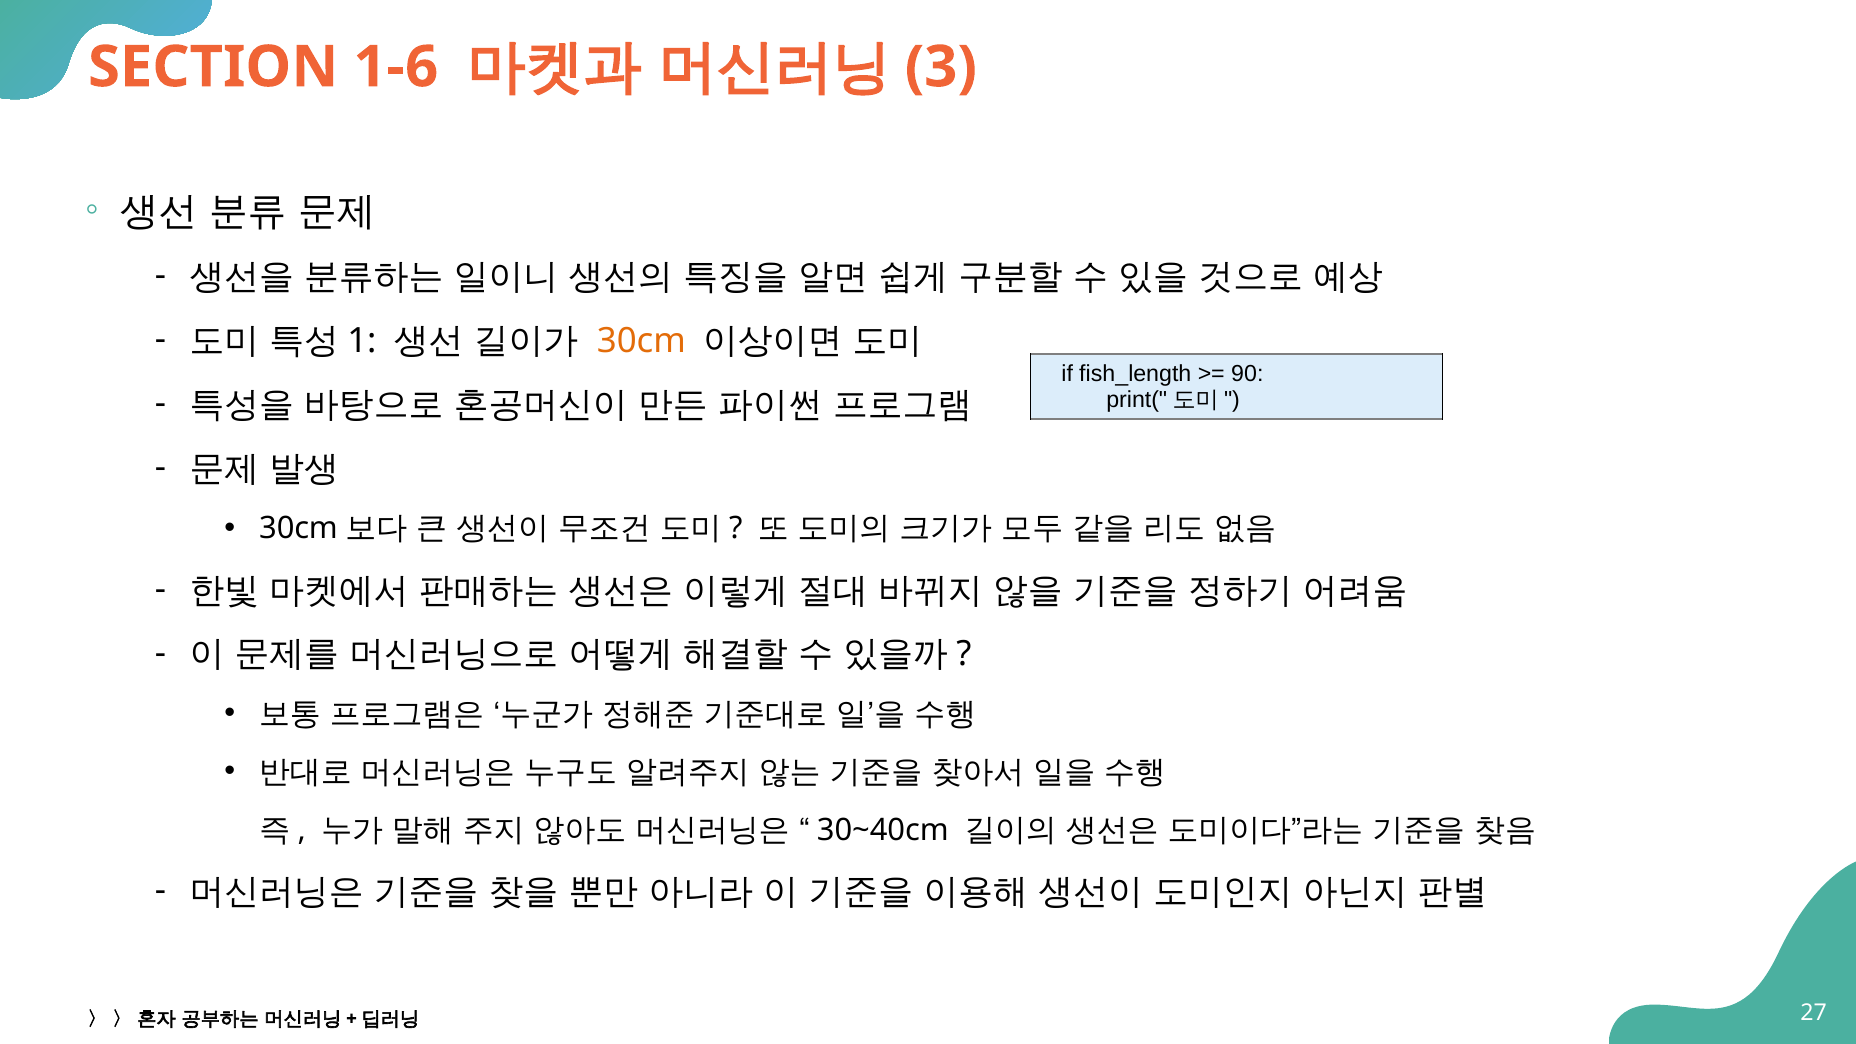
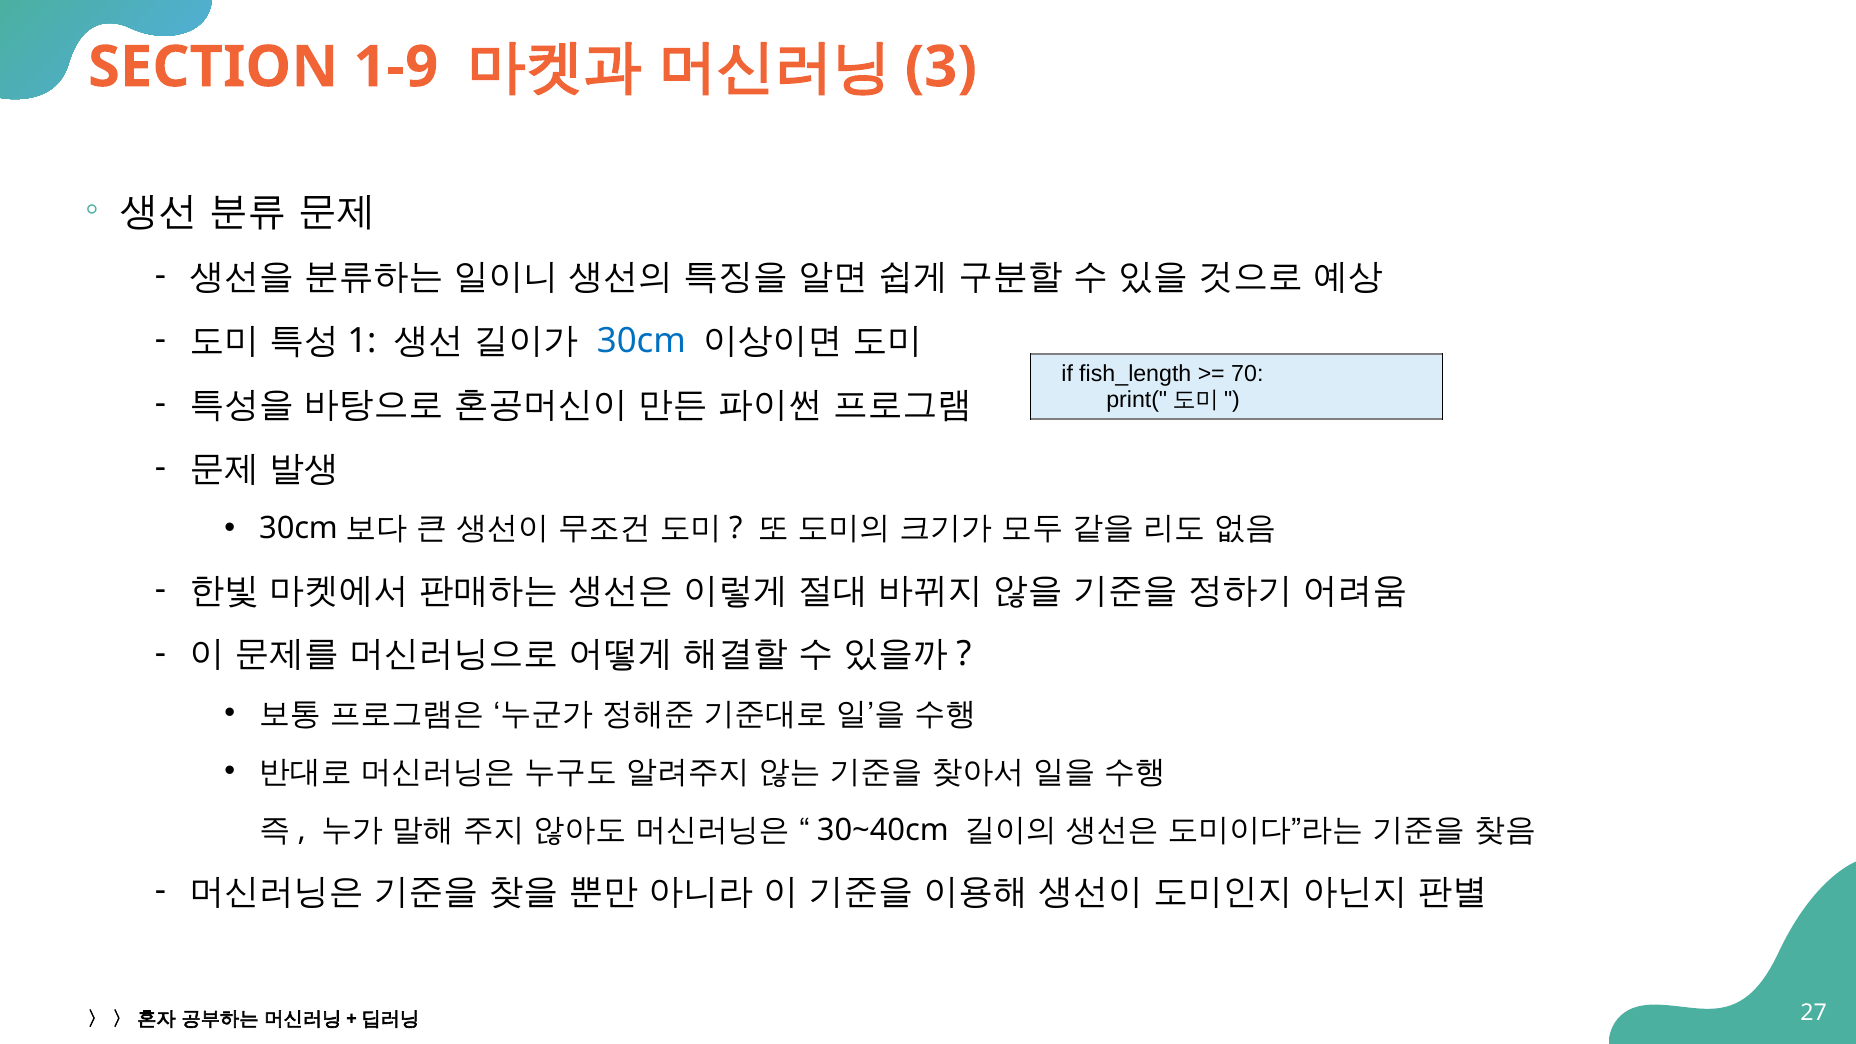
1-6: 1-6 -> 1-9
30cm colour: orange -> blue
90: 90 -> 70
